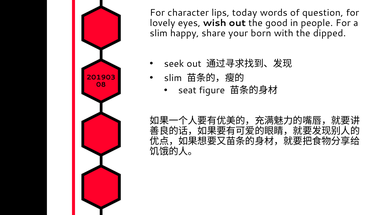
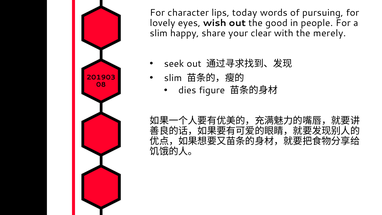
question: question -> pursuing
born: born -> clear
dipped: dipped -> merely
seat: seat -> dies
